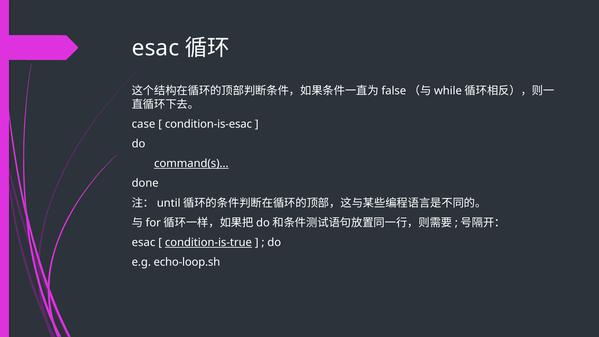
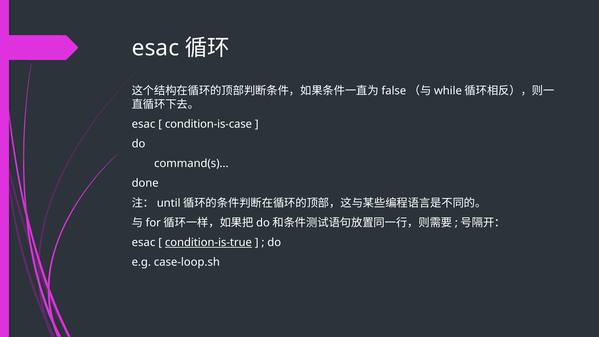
case at (144, 124): case -> esac
condition-is-esac: condition-is-esac -> condition-is-case
command(s underline: present -> none
echo-loop.sh: echo-loop.sh -> case-loop.sh
